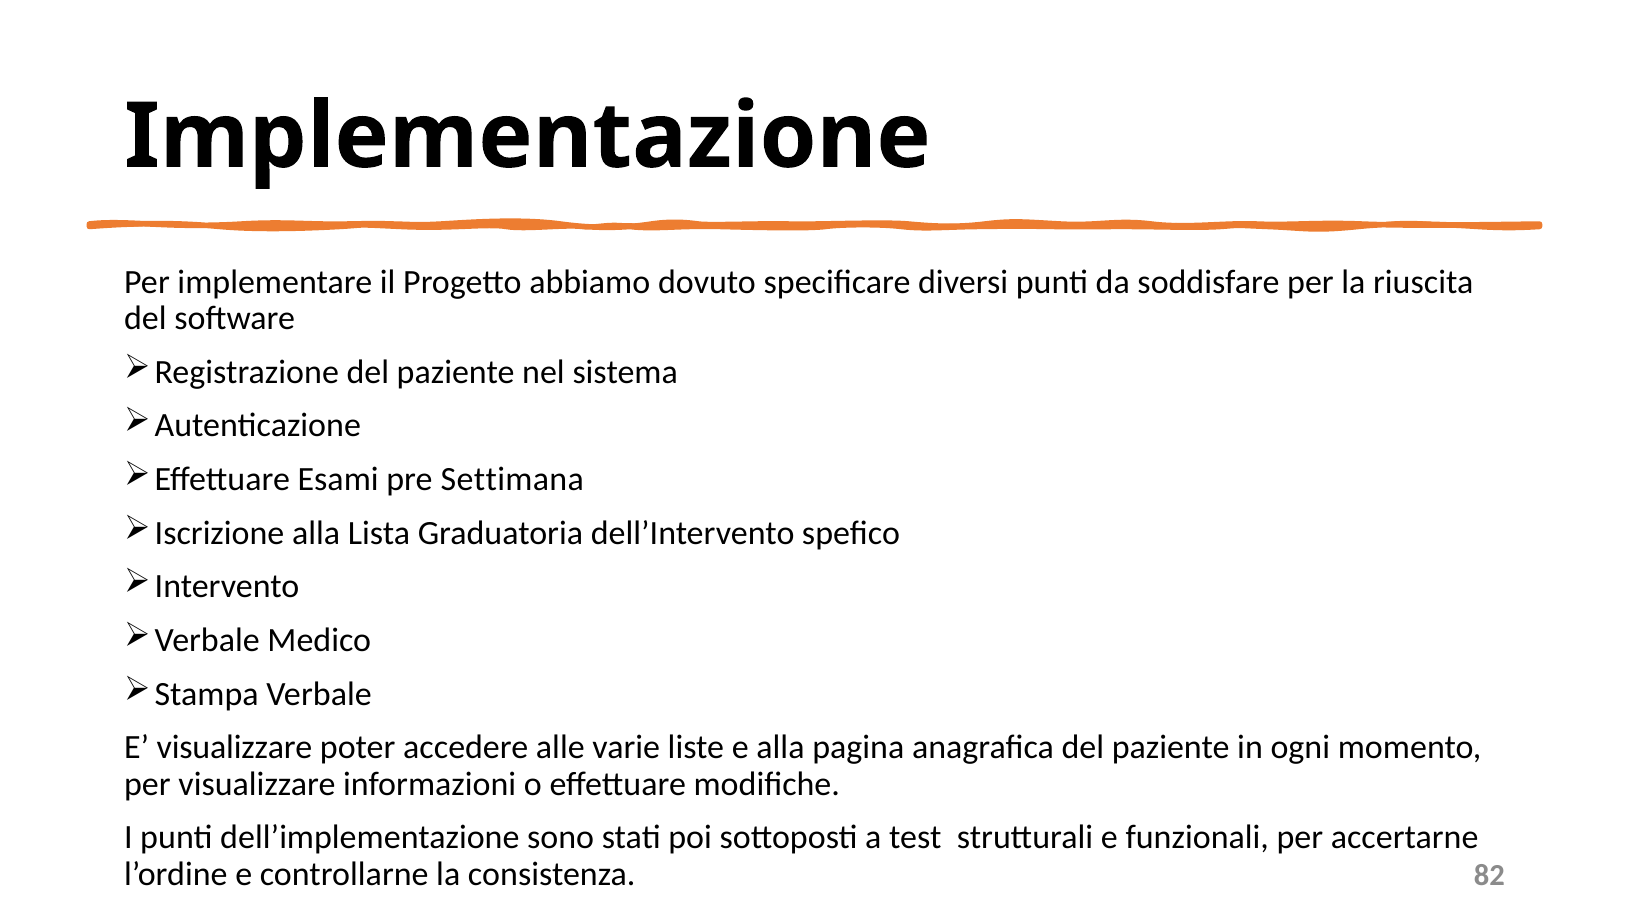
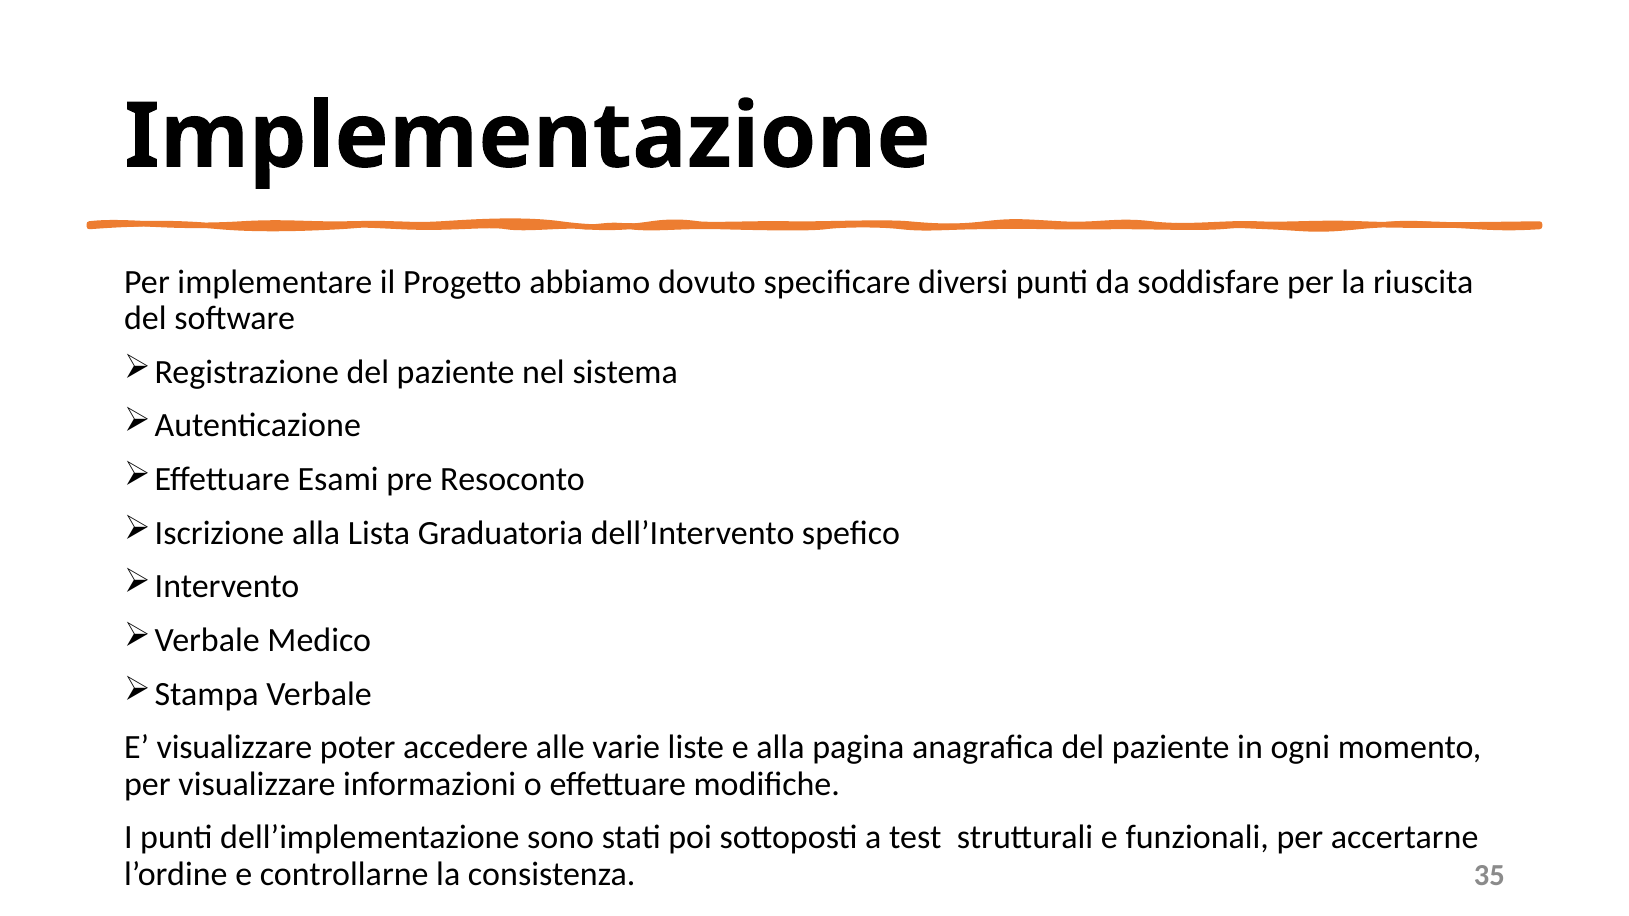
Settimana: Settimana -> Resoconto
82: 82 -> 35
